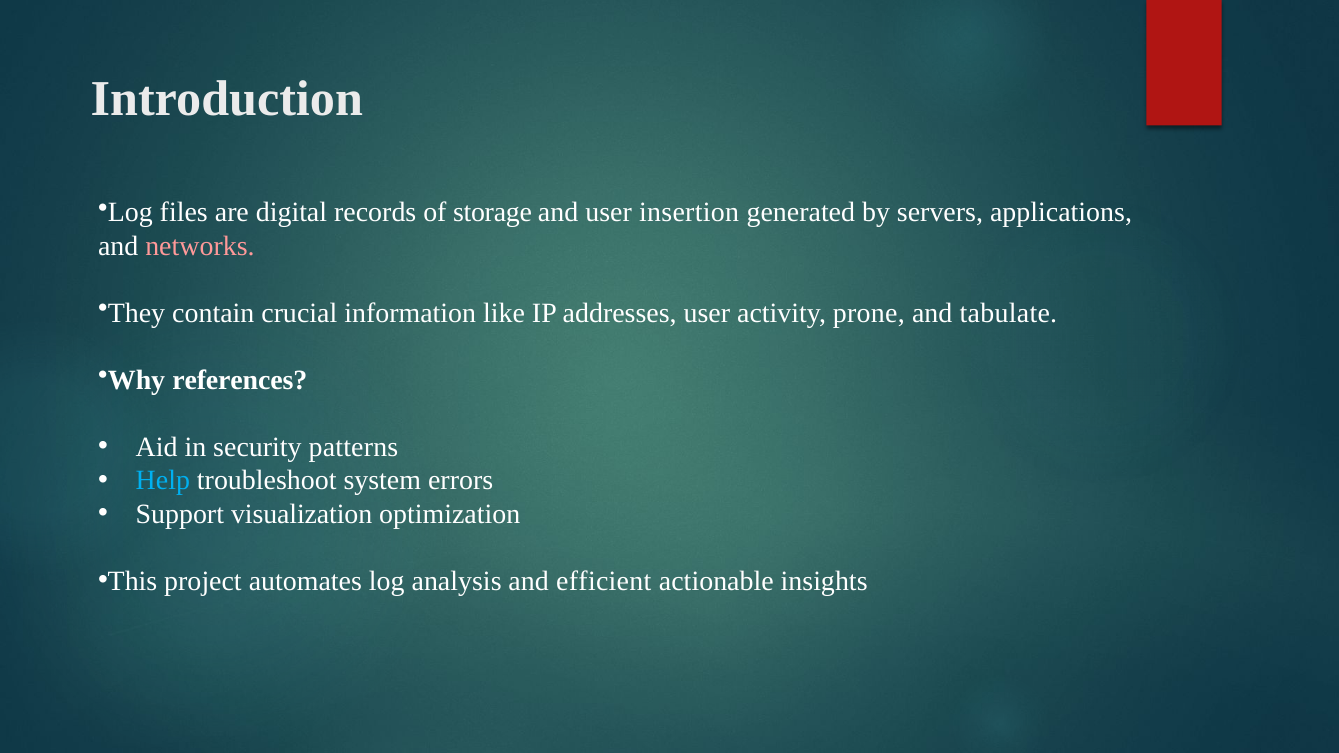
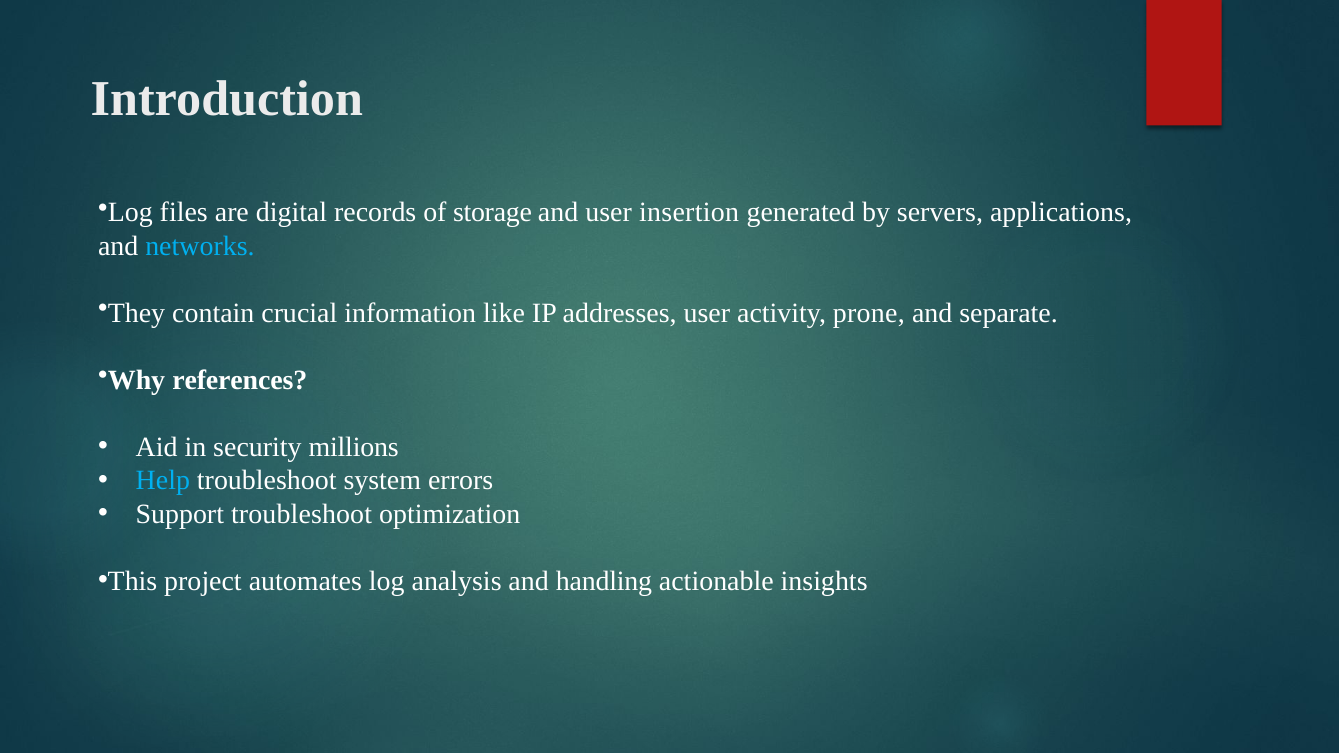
networks colour: pink -> light blue
tabulate: tabulate -> separate
patterns: patterns -> millions
Support visualization: visualization -> troubleshoot
efficient: efficient -> handling
